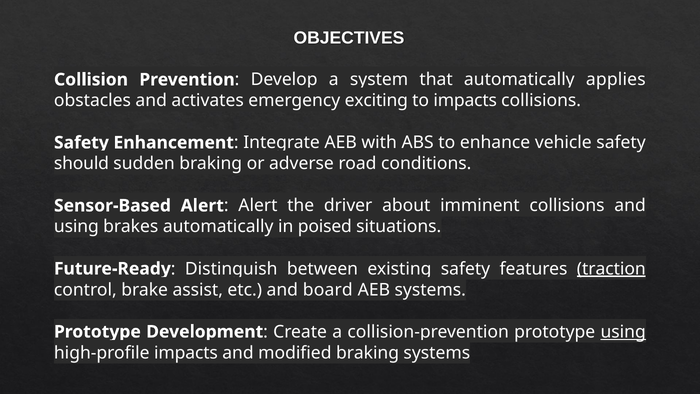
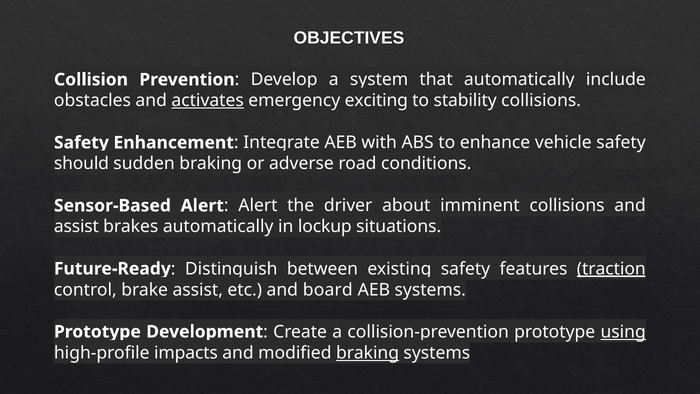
applies: applies -> include
activates underline: none -> present
to impacts: impacts -> stability
using at (76, 227): using -> assist
poised: poised -> lockup
braking at (368, 353) underline: none -> present
